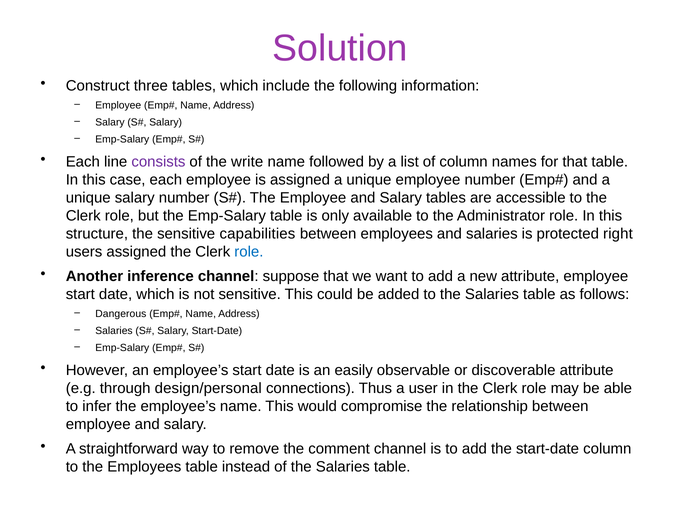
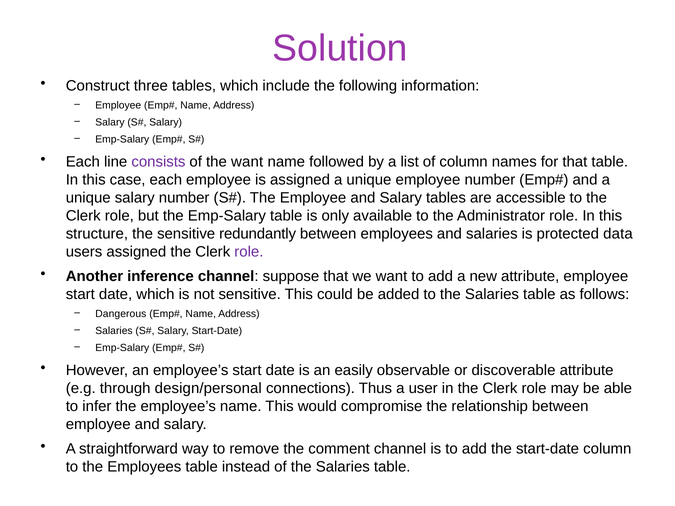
the write: write -> want
capabilities: capabilities -> redundantly
right: right -> data
role at (249, 252) colour: blue -> purple
